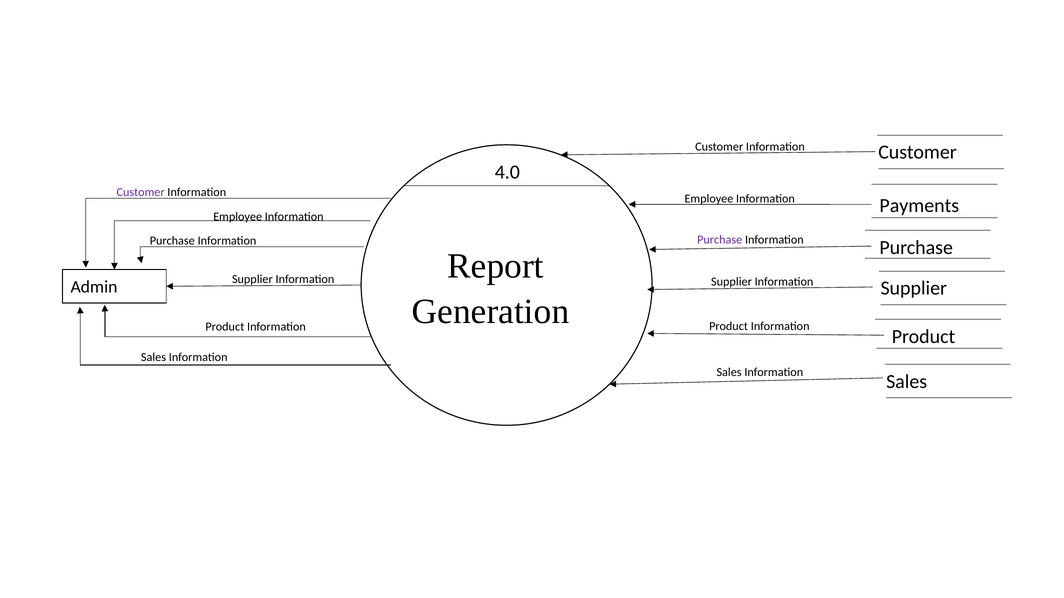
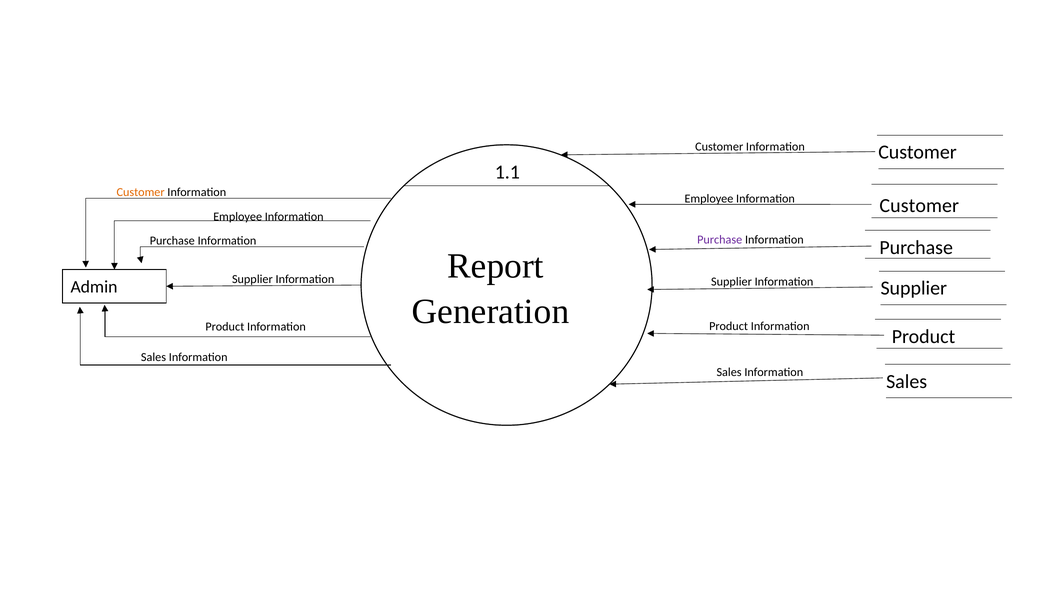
4.0: 4.0 -> 1.1
Customer at (141, 193) colour: purple -> orange
Payments at (919, 206): Payments -> Customer
